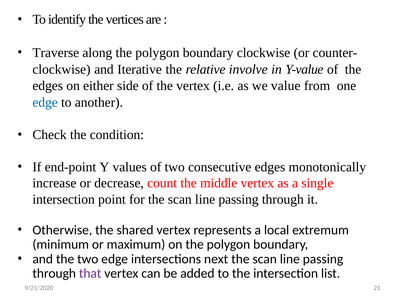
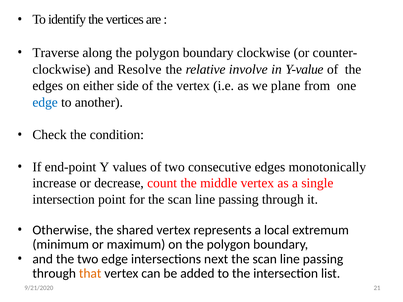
Iterative: Iterative -> Resolve
value: value -> plane
that colour: purple -> orange
